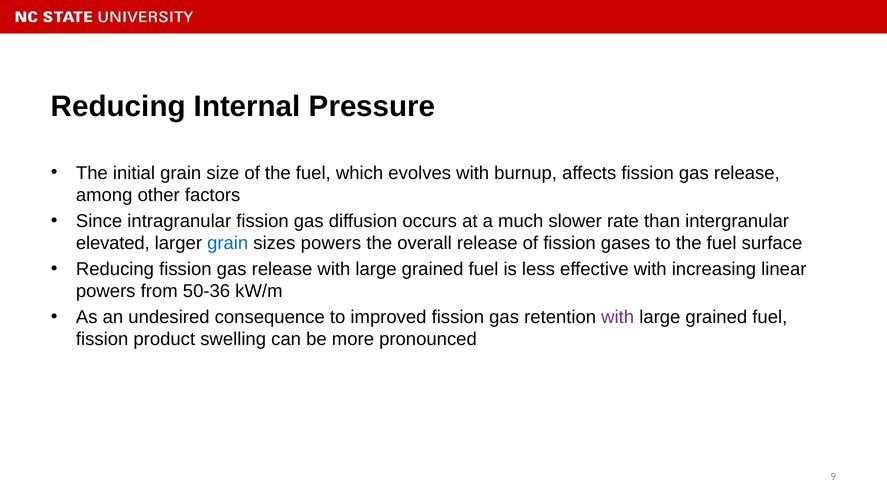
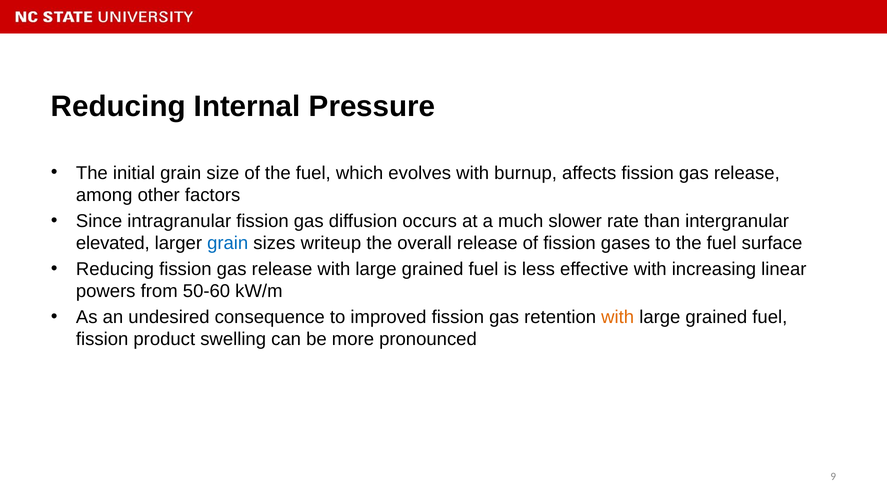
sizes powers: powers -> writeup
50-36: 50-36 -> 50-60
with at (618, 317) colour: purple -> orange
